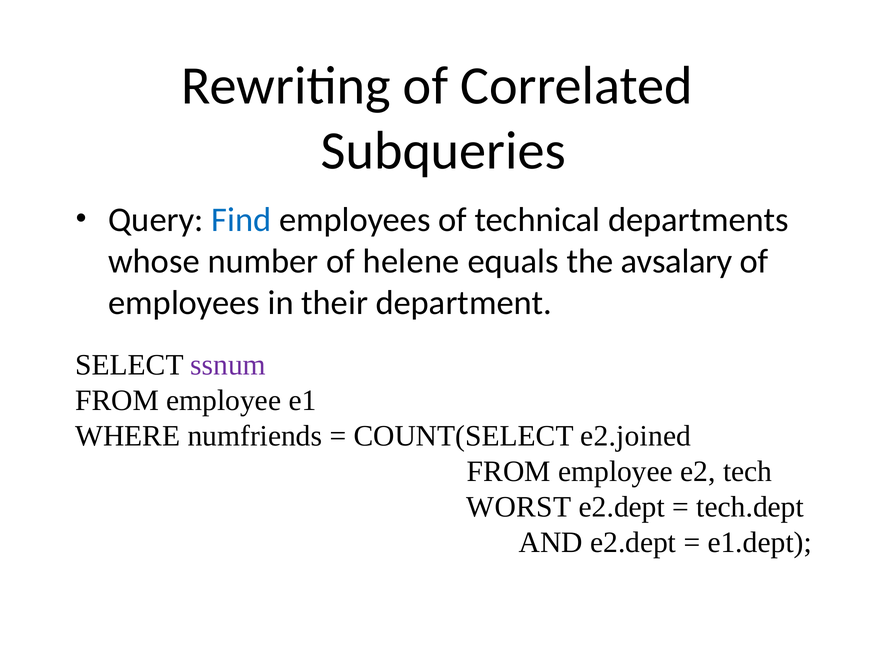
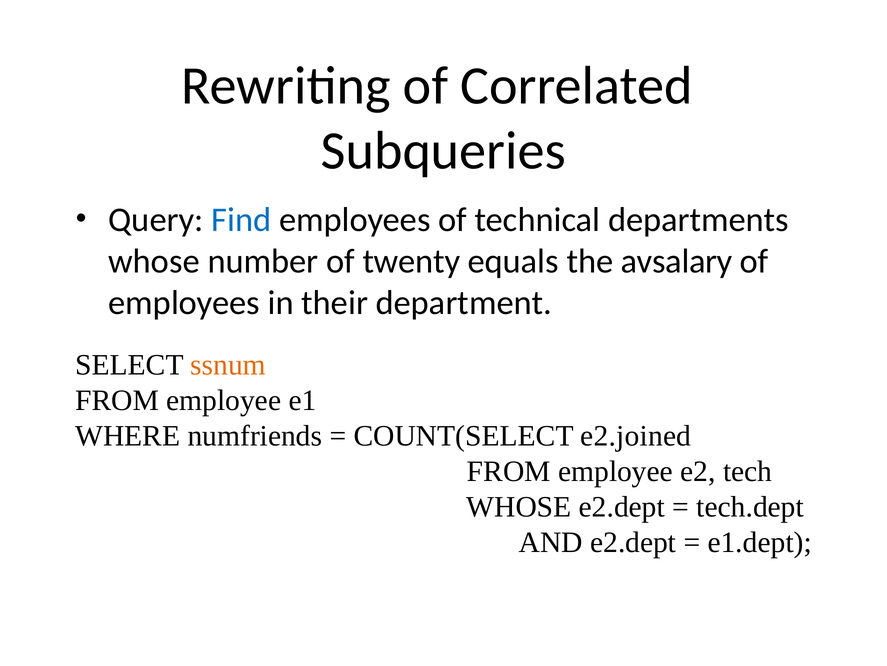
helene: helene -> twenty
ssnum colour: purple -> orange
WORST at (519, 506): WORST -> WHOSE
